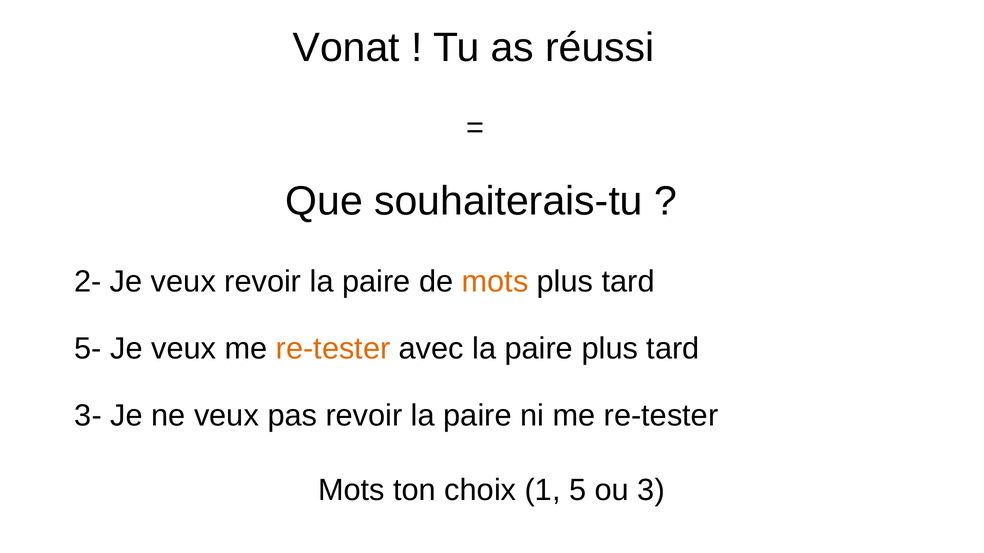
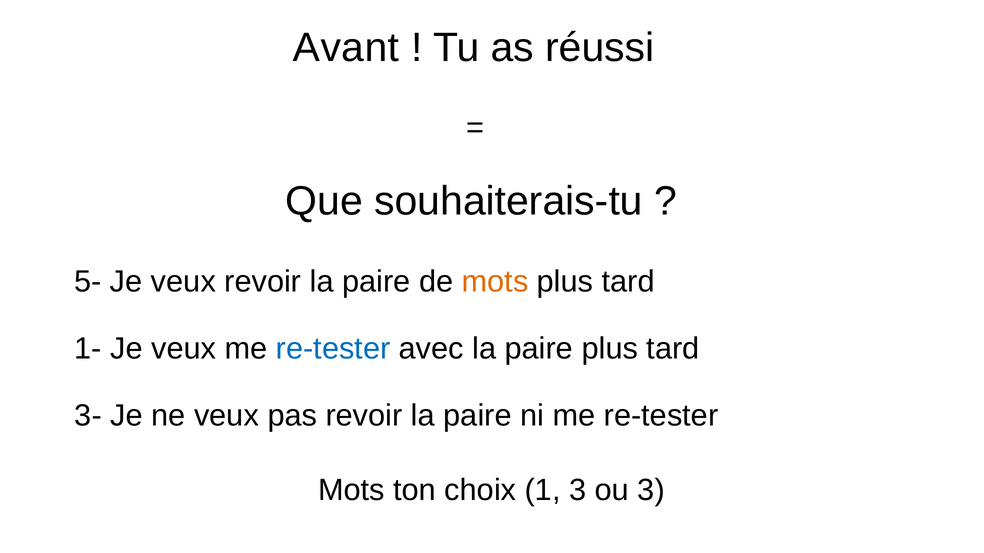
Vonat: Vonat -> Avant
2-: 2- -> 5-
5-: 5- -> 1-
re-tester at (333, 349) colour: orange -> blue
1 5: 5 -> 3
